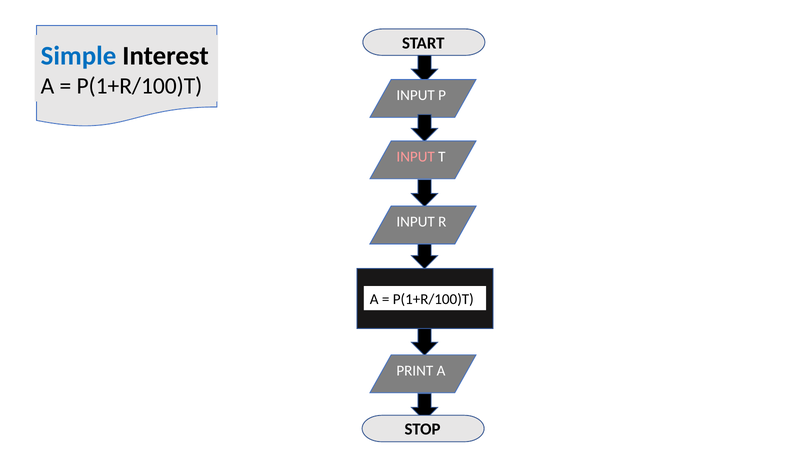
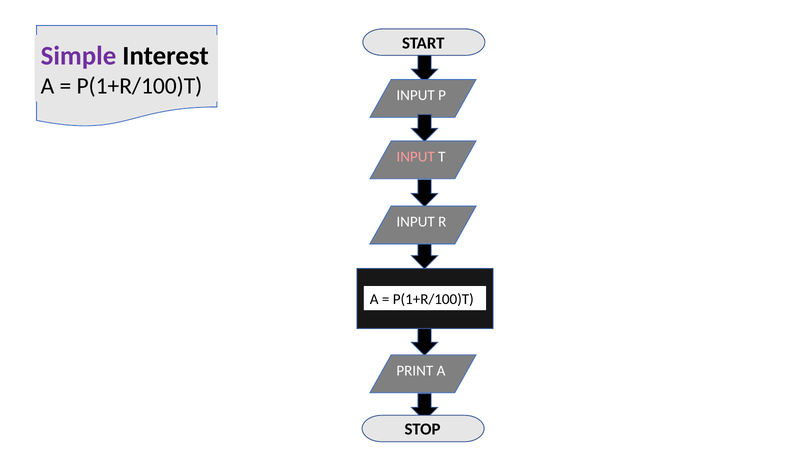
Simple colour: blue -> purple
